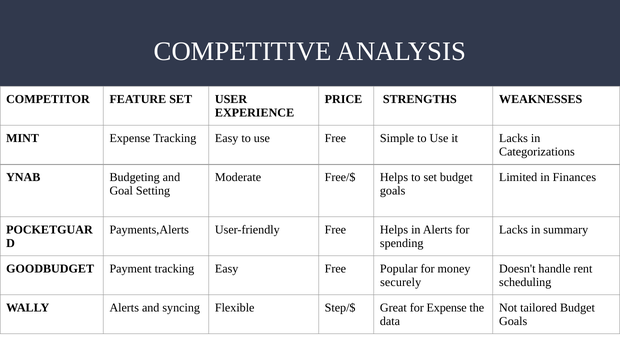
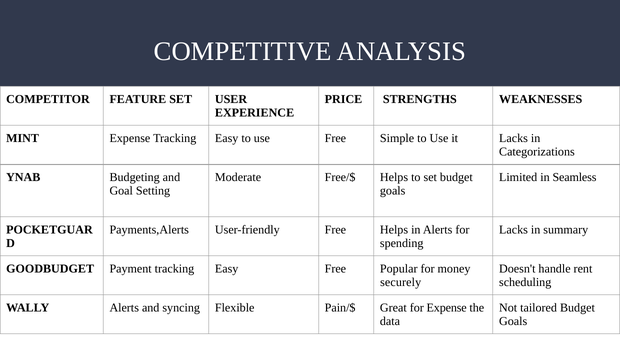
Finances: Finances -> Seamless
Step/$: Step/$ -> Pain/$
